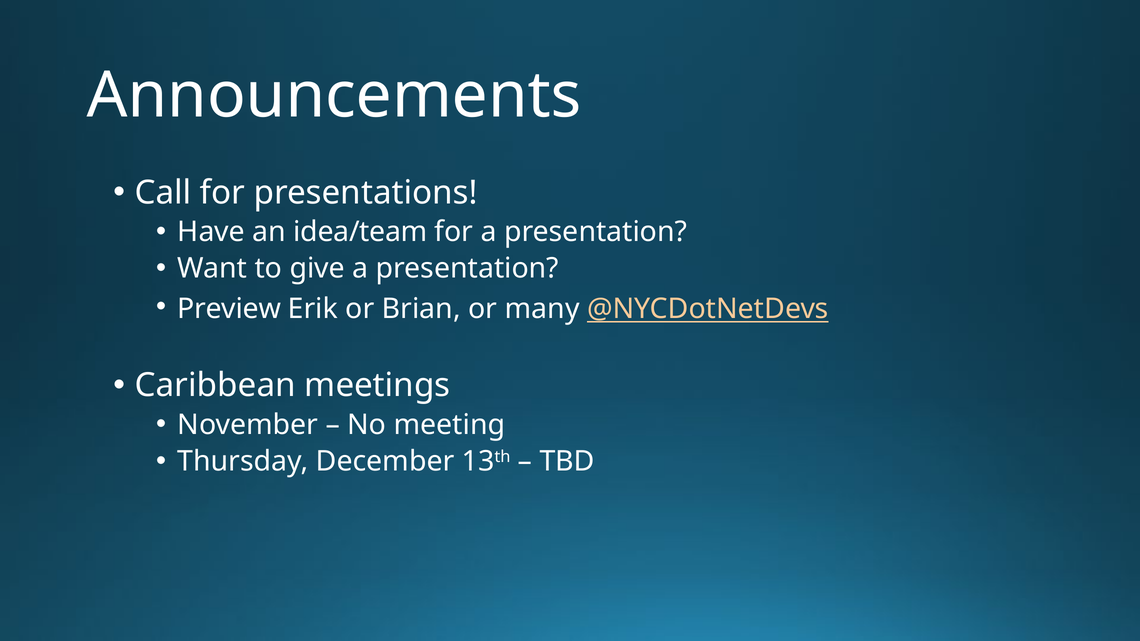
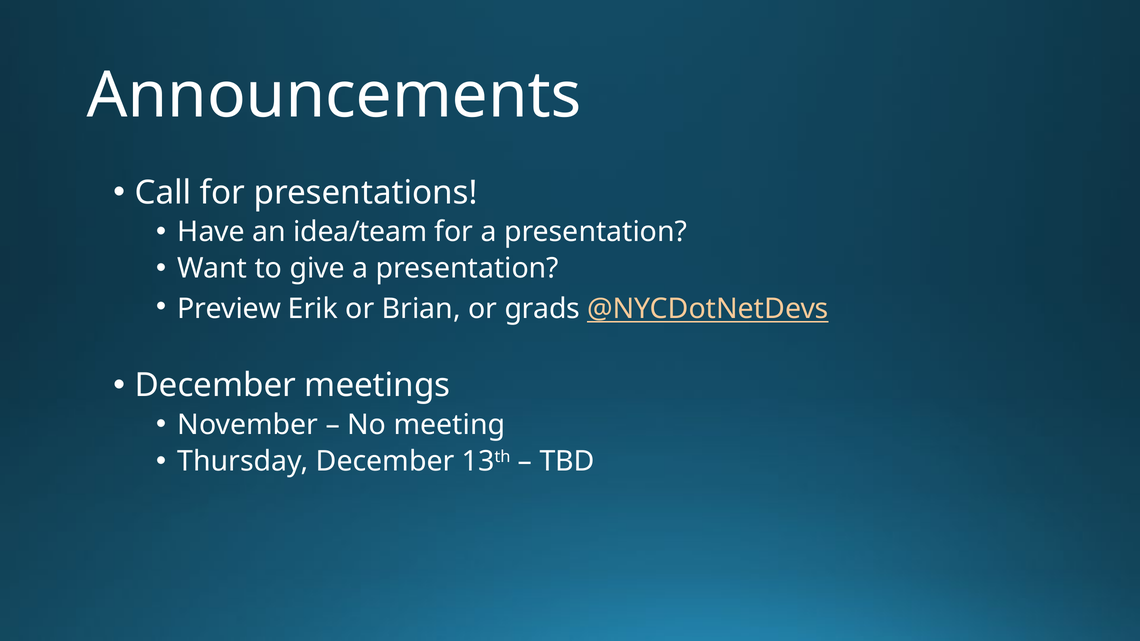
many: many -> grads
Caribbean at (215, 385): Caribbean -> December
